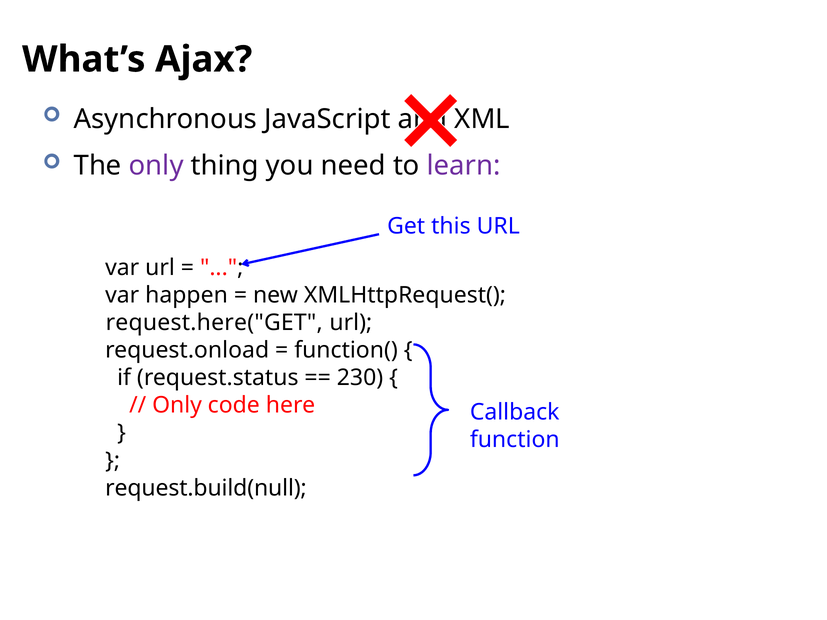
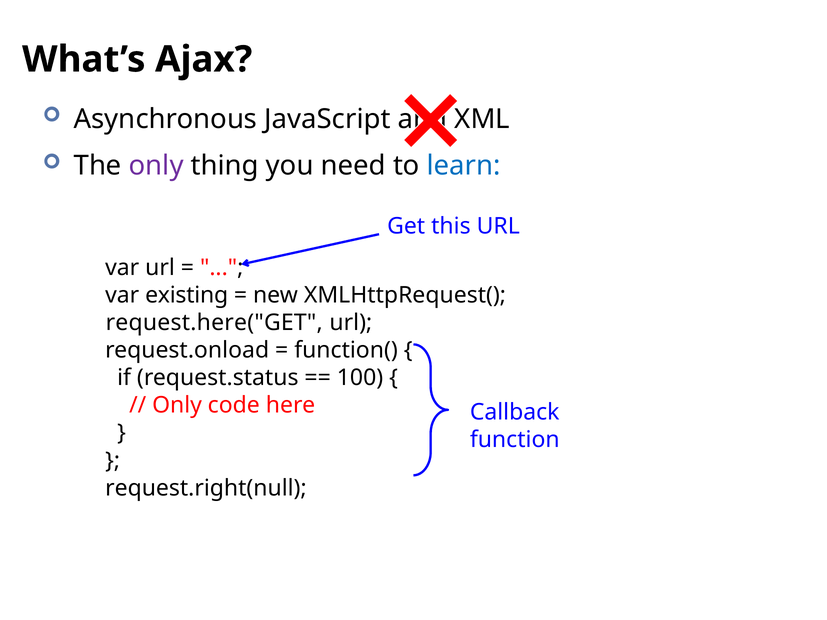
learn colour: purple -> blue
happen: happen -> existing
230: 230 -> 100
request.build(null: request.build(null -> request.right(null
